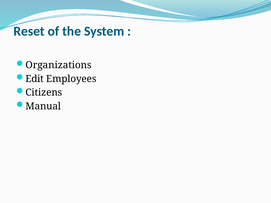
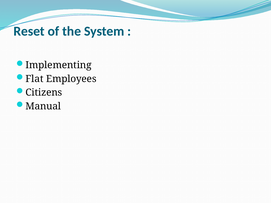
Organizations: Organizations -> Implementing
Edit: Edit -> Flat
